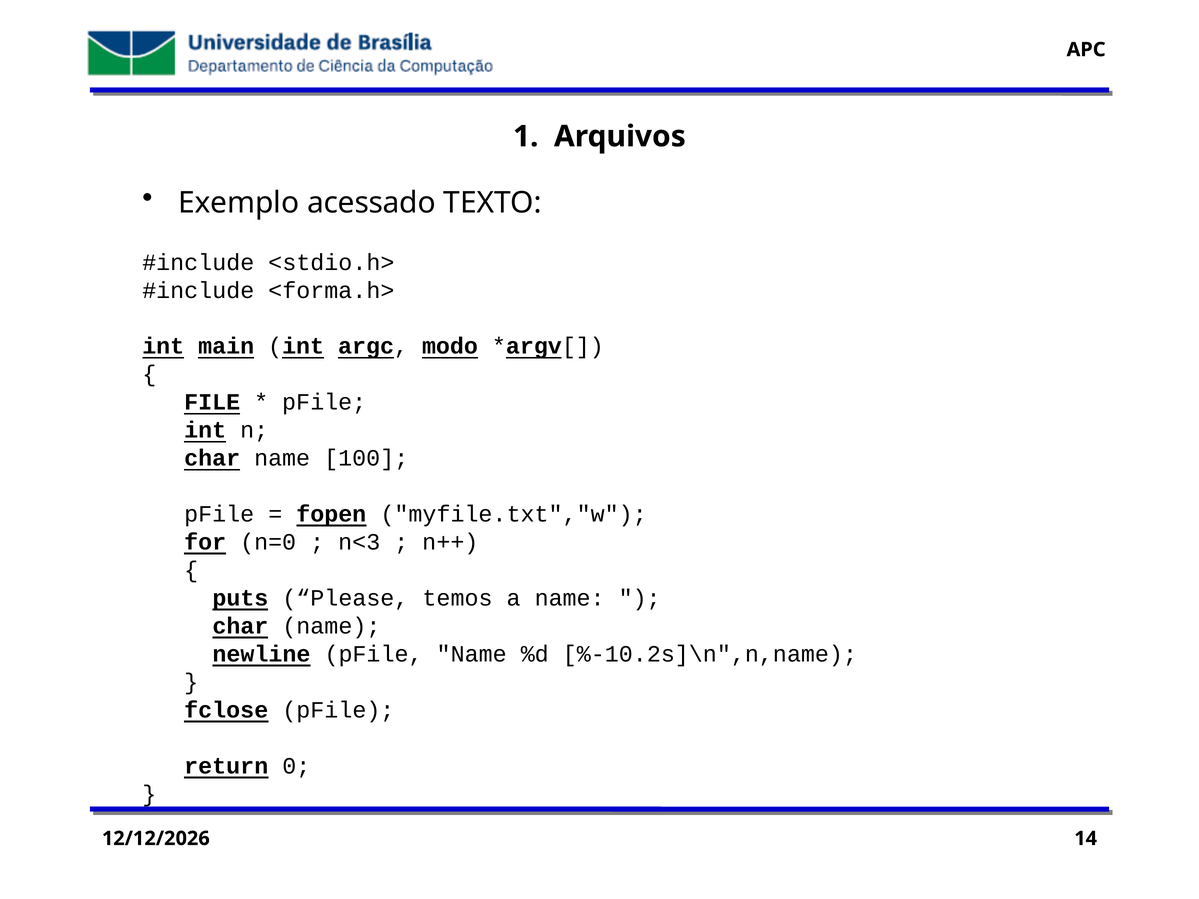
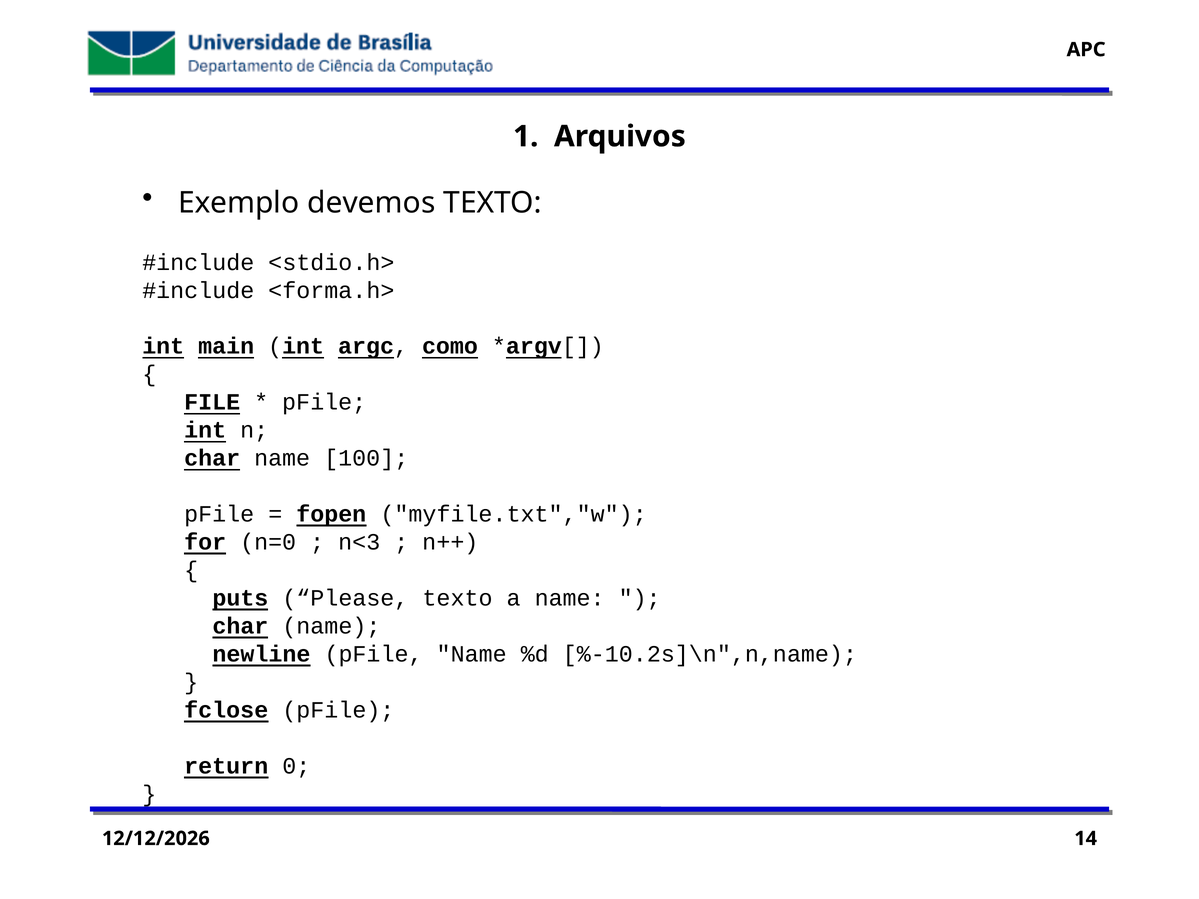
acessado: acessado -> devemos
modo: modo -> como
Please temos: temos -> texto
